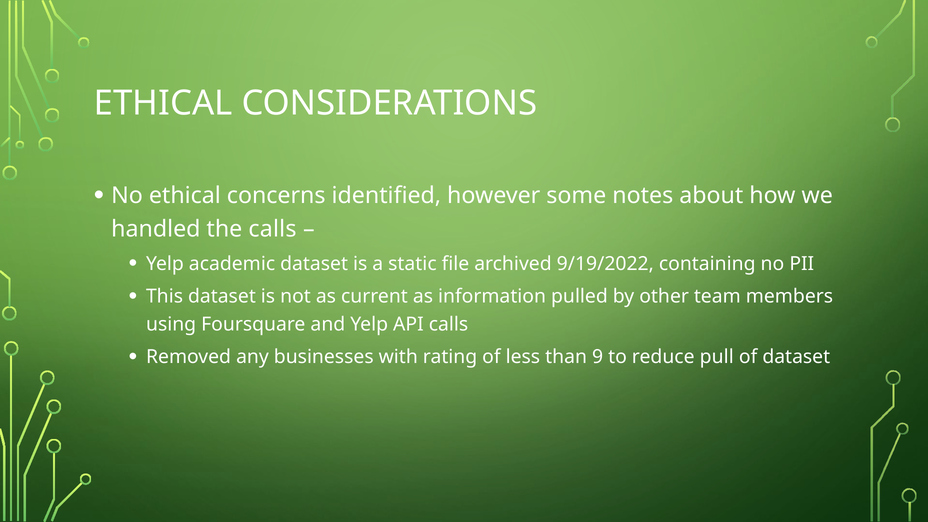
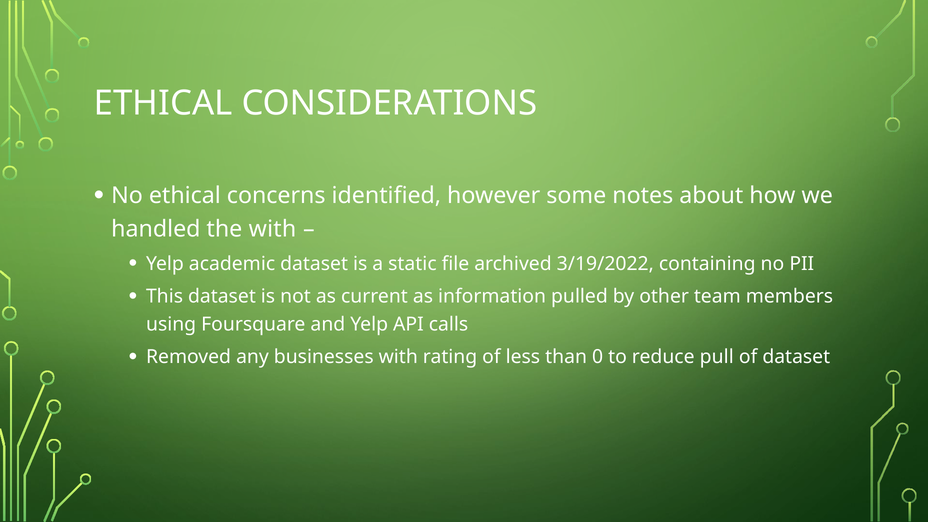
the calls: calls -> with
9/19/2022: 9/19/2022 -> 3/19/2022
9: 9 -> 0
